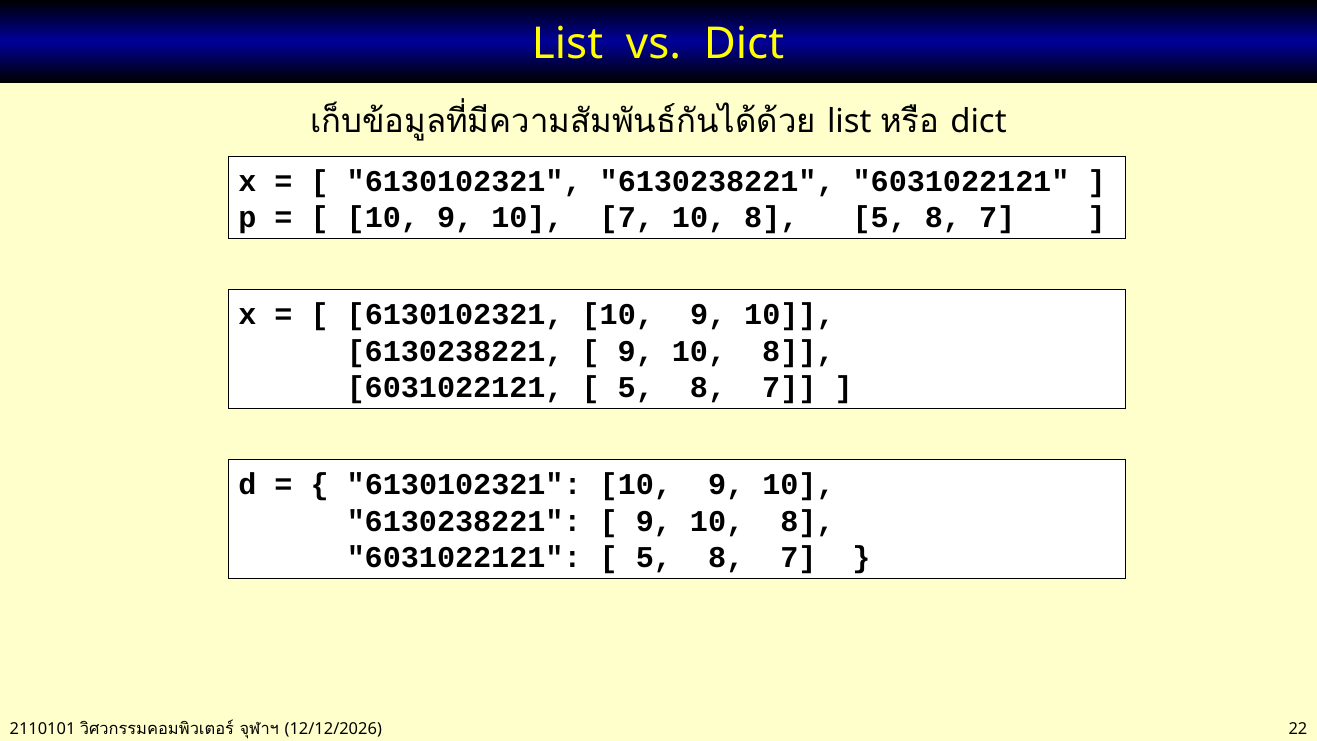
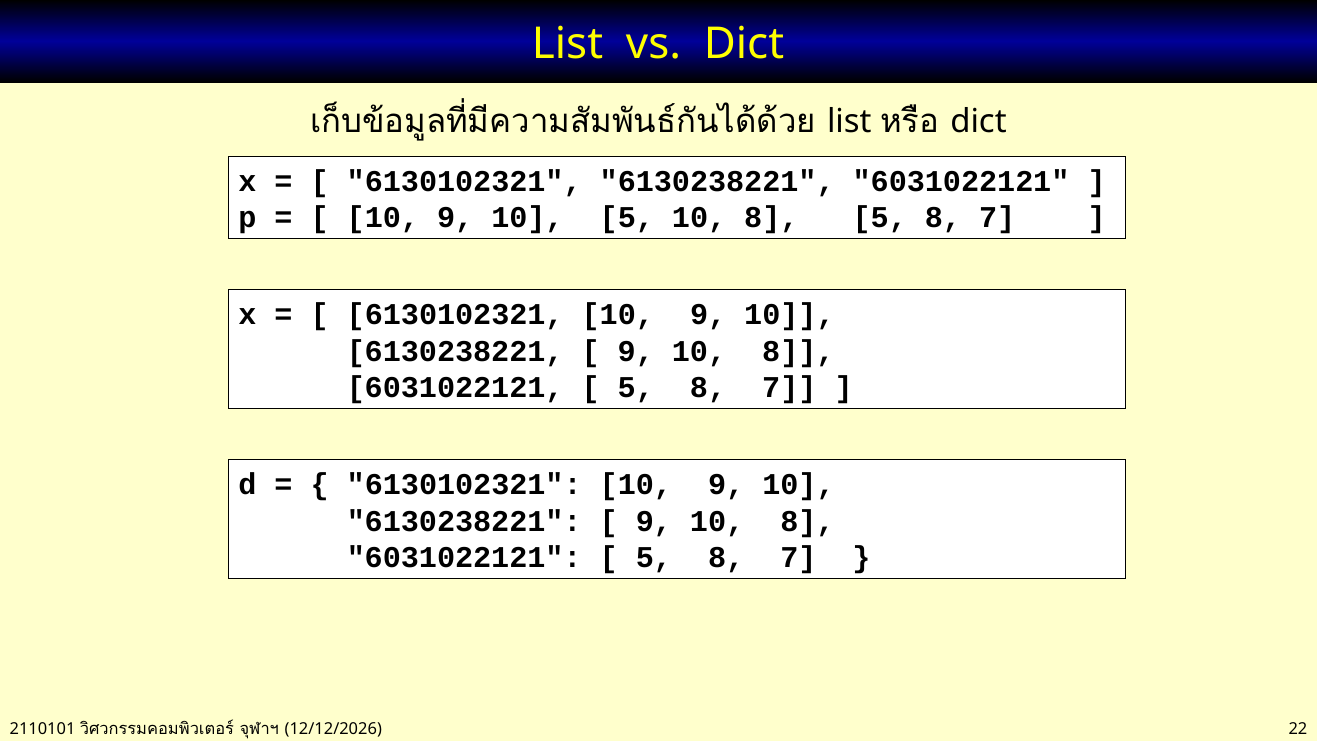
10 7: 7 -> 5
